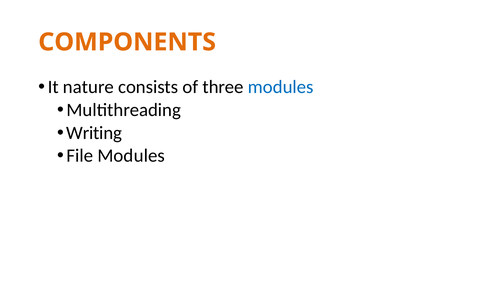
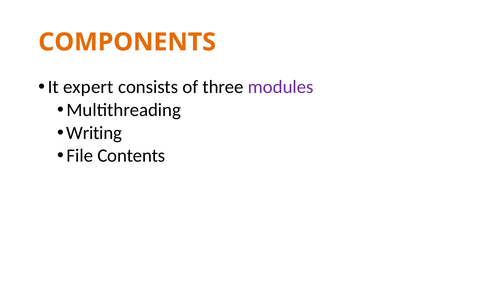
nature: nature -> expert
modules at (281, 87) colour: blue -> purple
File Modules: Modules -> Contents
